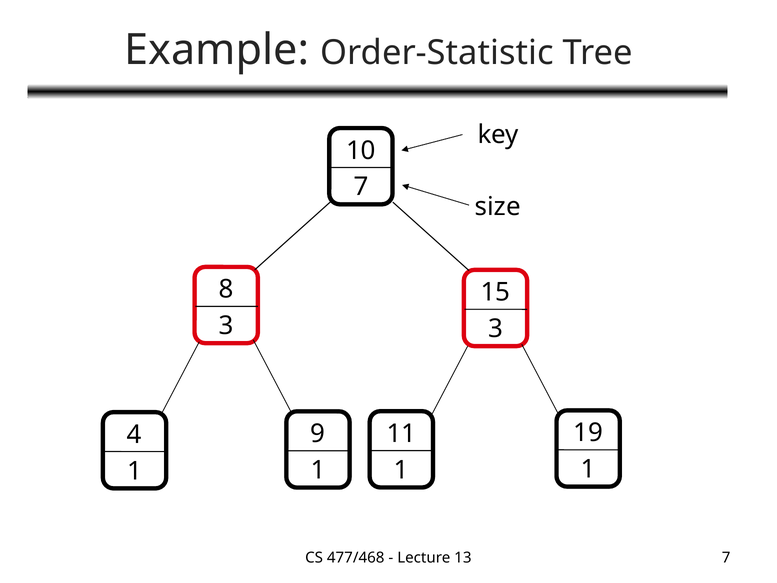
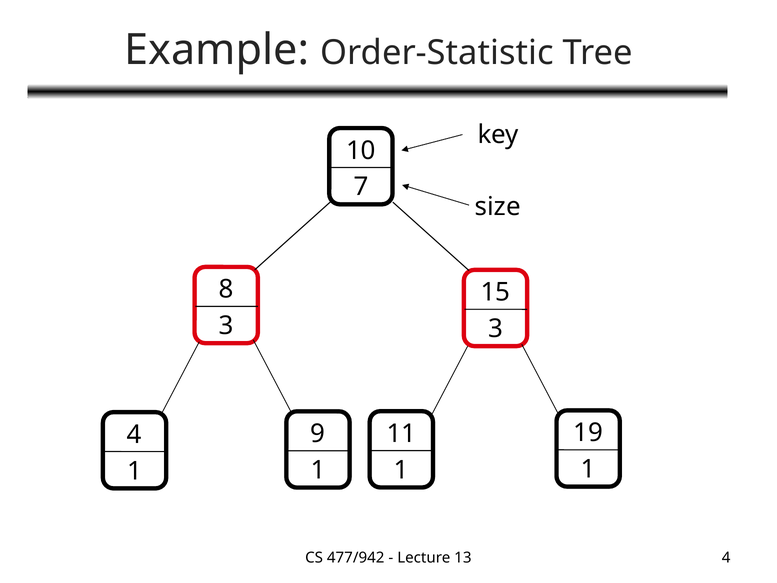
477/468: 477/468 -> 477/942
13 7: 7 -> 4
